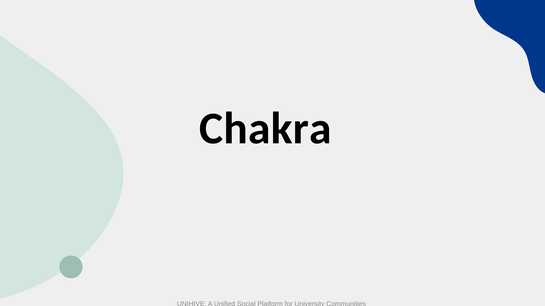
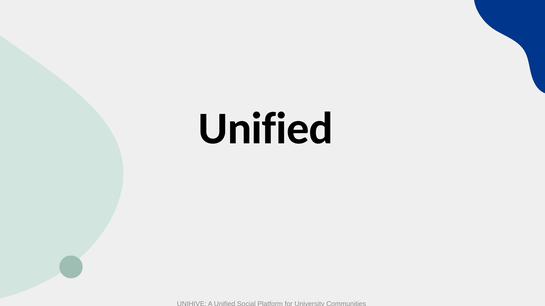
Chakra at (265, 129): Chakra -> Unified
